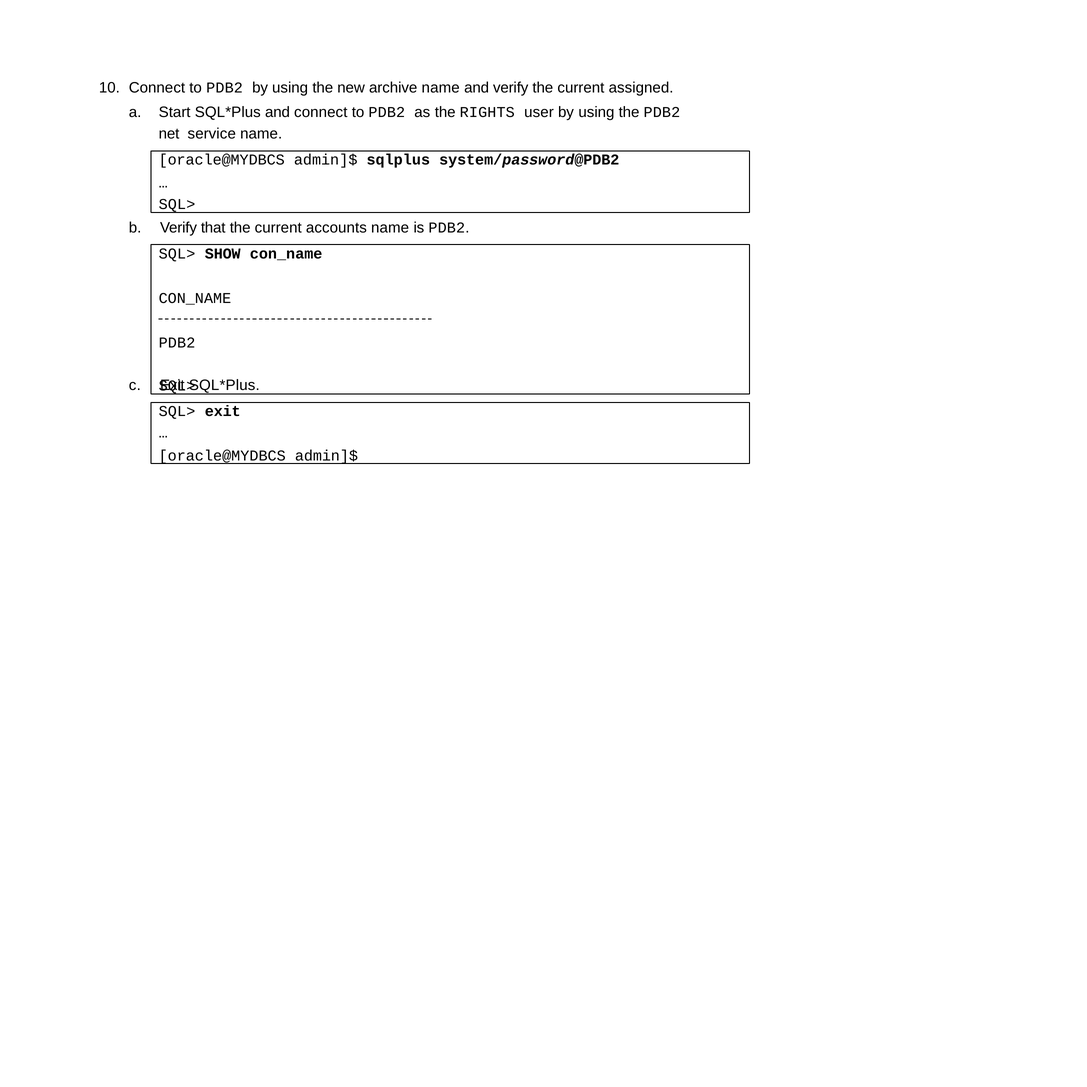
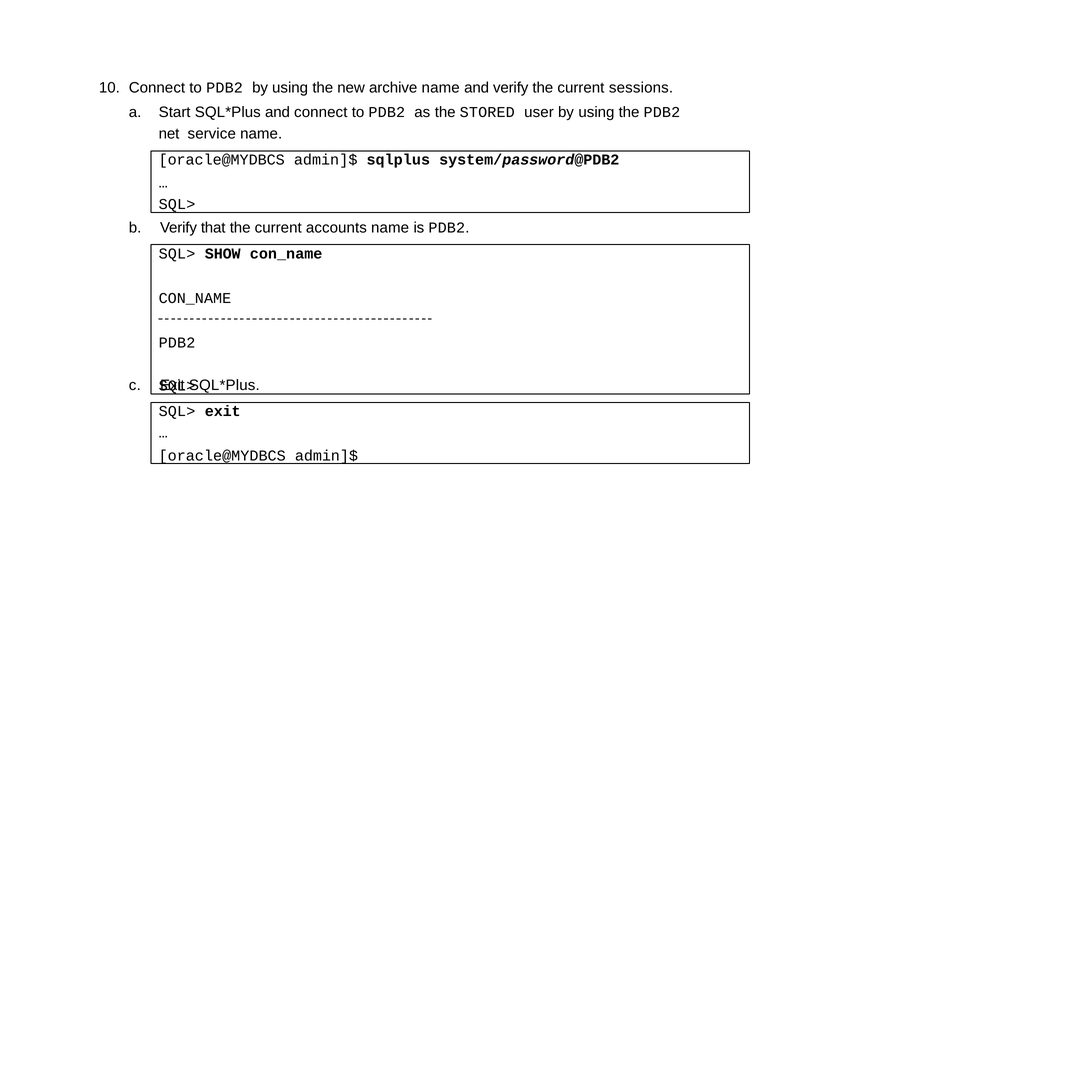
assigned: assigned -> sessions
RIGHTS: RIGHTS -> STORED
